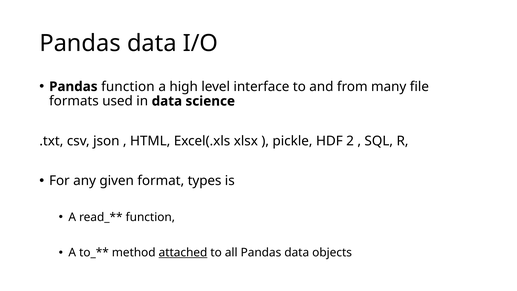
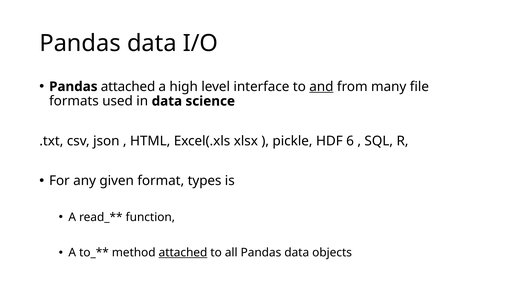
Pandas function: function -> attached
and underline: none -> present
2: 2 -> 6
